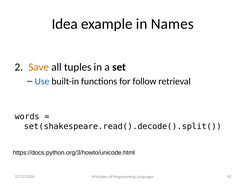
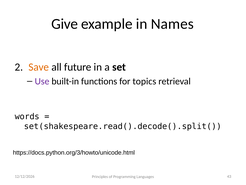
Idea: Idea -> Give
tuples: tuples -> future
Use colour: blue -> purple
follow: follow -> topics
